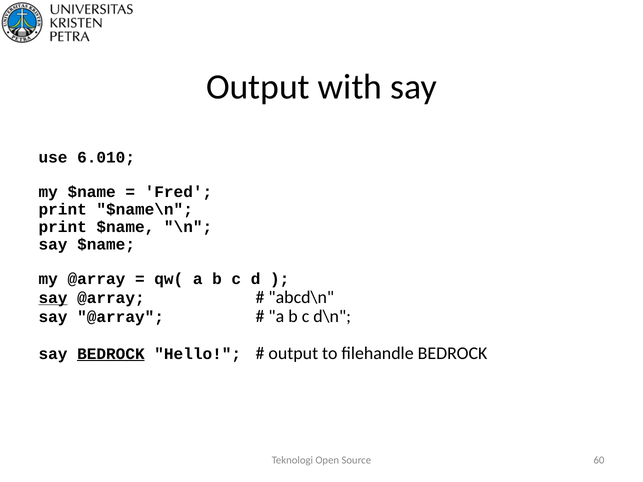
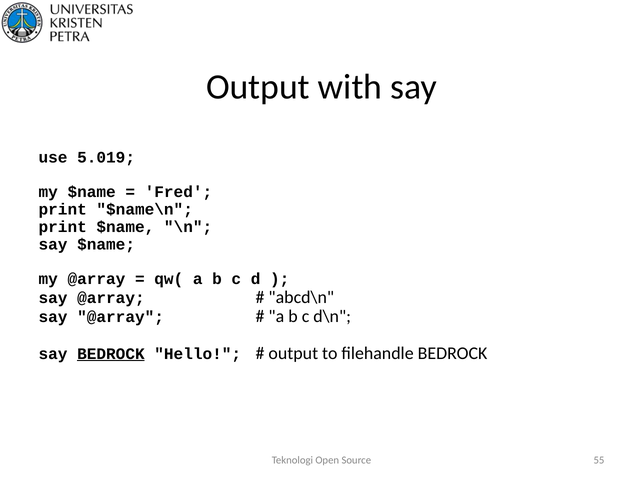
6.010: 6.010 -> 5.019
say at (53, 298) underline: present -> none
60: 60 -> 55
